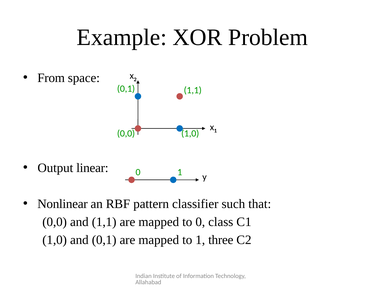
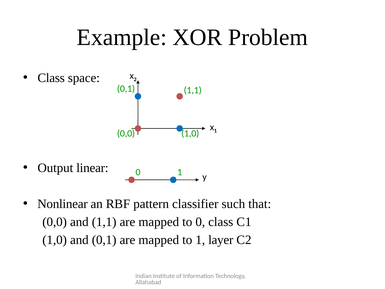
From at (51, 78): From -> Class
three: three -> layer
